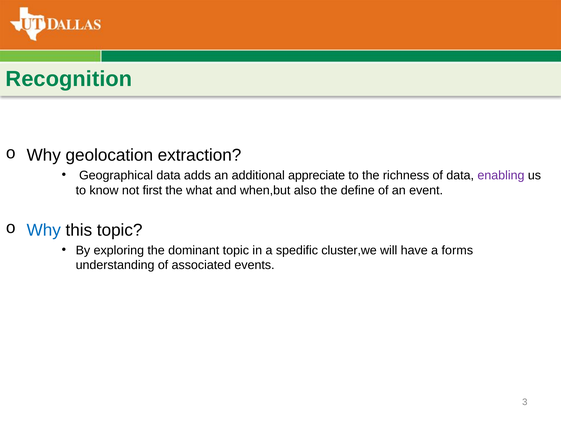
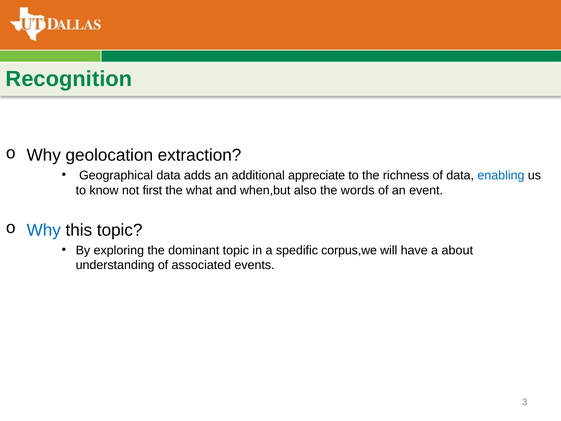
enabling colour: purple -> blue
define: define -> words
cluster,we: cluster,we -> corpus,we
forms: forms -> about
